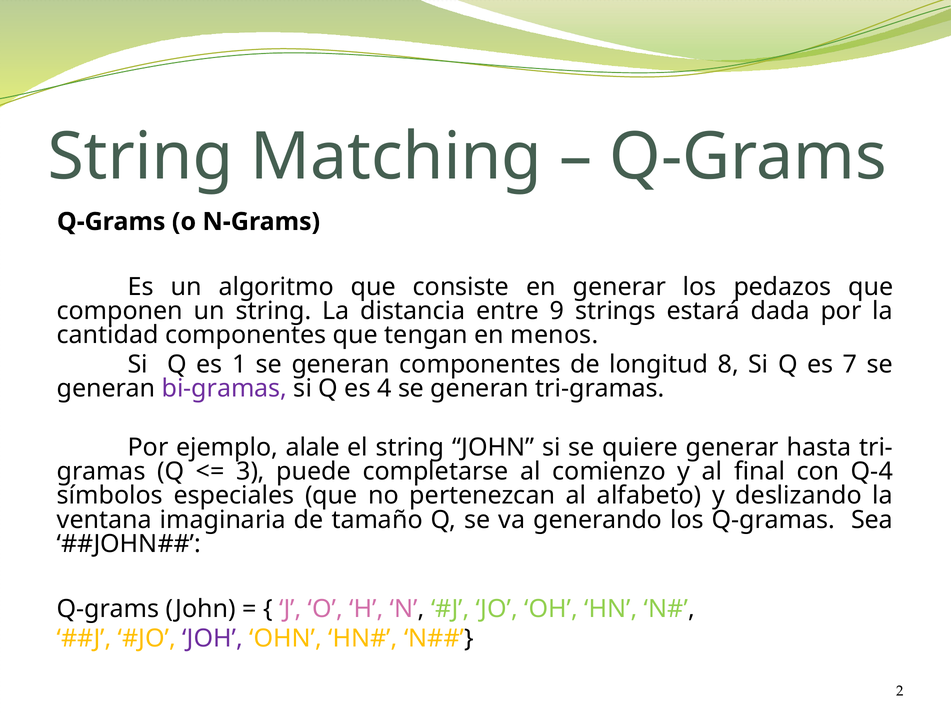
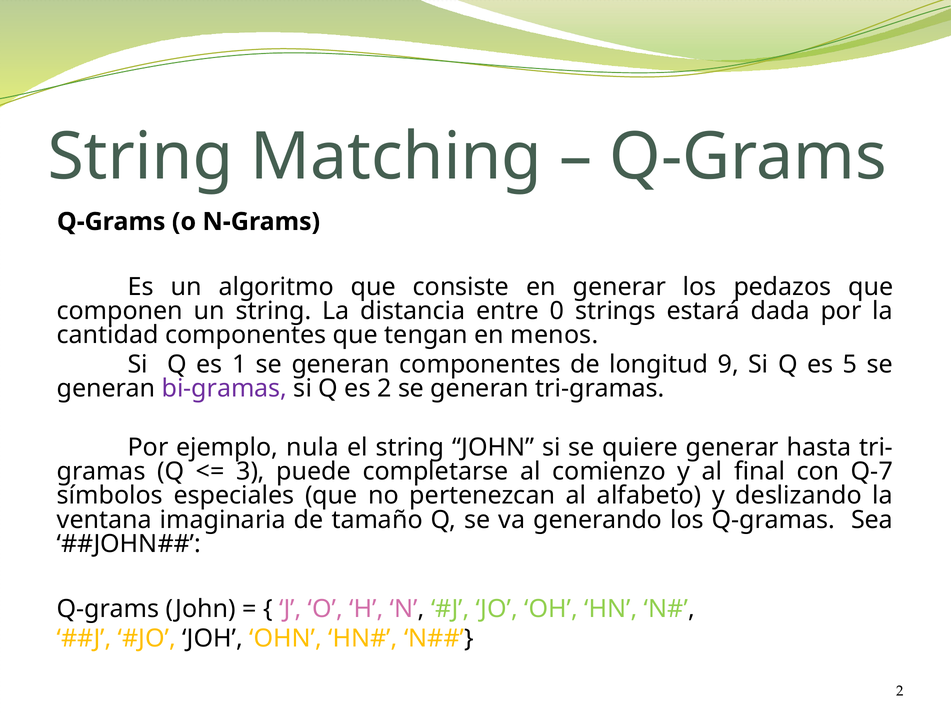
9: 9 -> 0
8: 8 -> 9
7: 7 -> 5
es 4: 4 -> 2
alale: alale -> nula
Q-4: Q-4 -> Q-7
JOH colour: purple -> black
